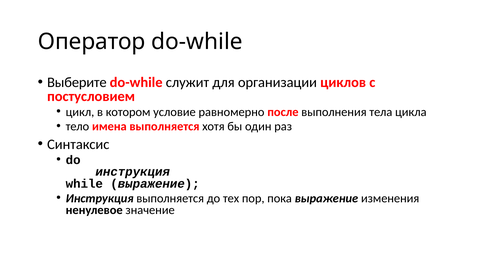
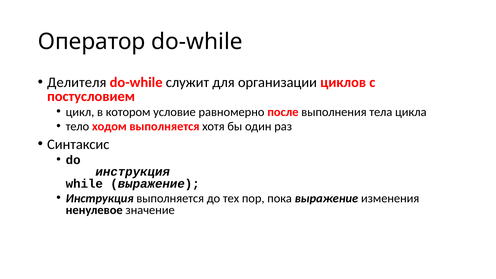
Выберите: Выберите -> Делителя
имена: имена -> ходом
